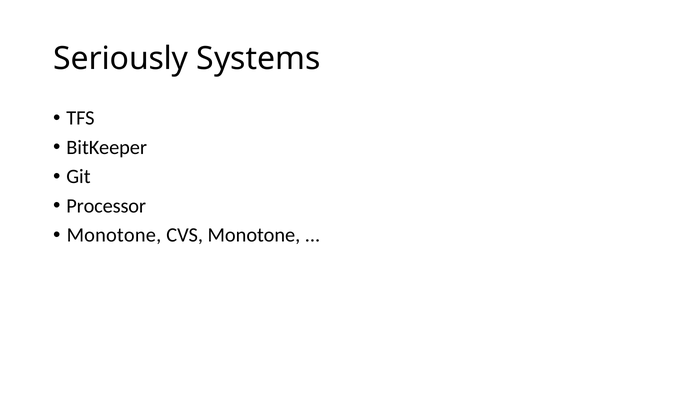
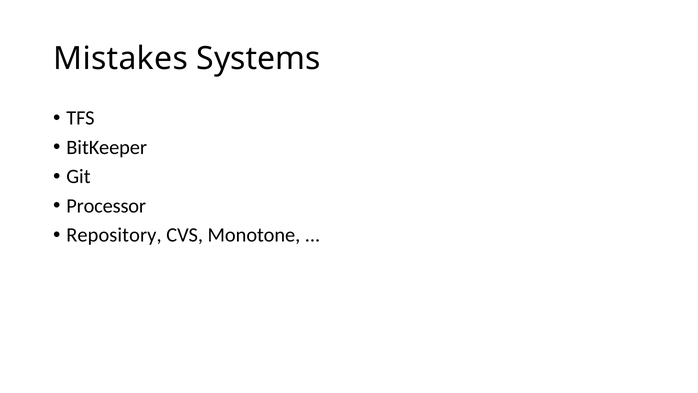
Seriously: Seriously -> Mistakes
Monotone at (114, 235): Monotone -> Repository
